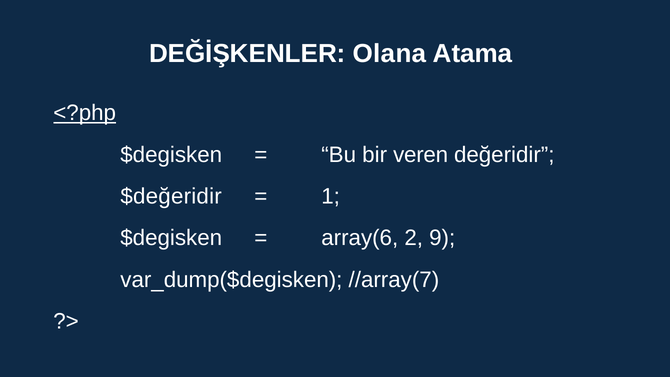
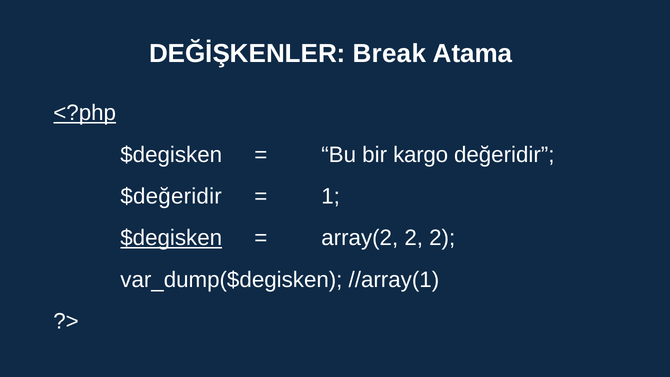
Olana: Olana -> Break
veren: veren -> kargo
$degisken at (171, 238) underline: none -> present
array(6: array(6 -> array(2
2 9: 9 -> 2
//array(7: //array(7 -> //array(1
